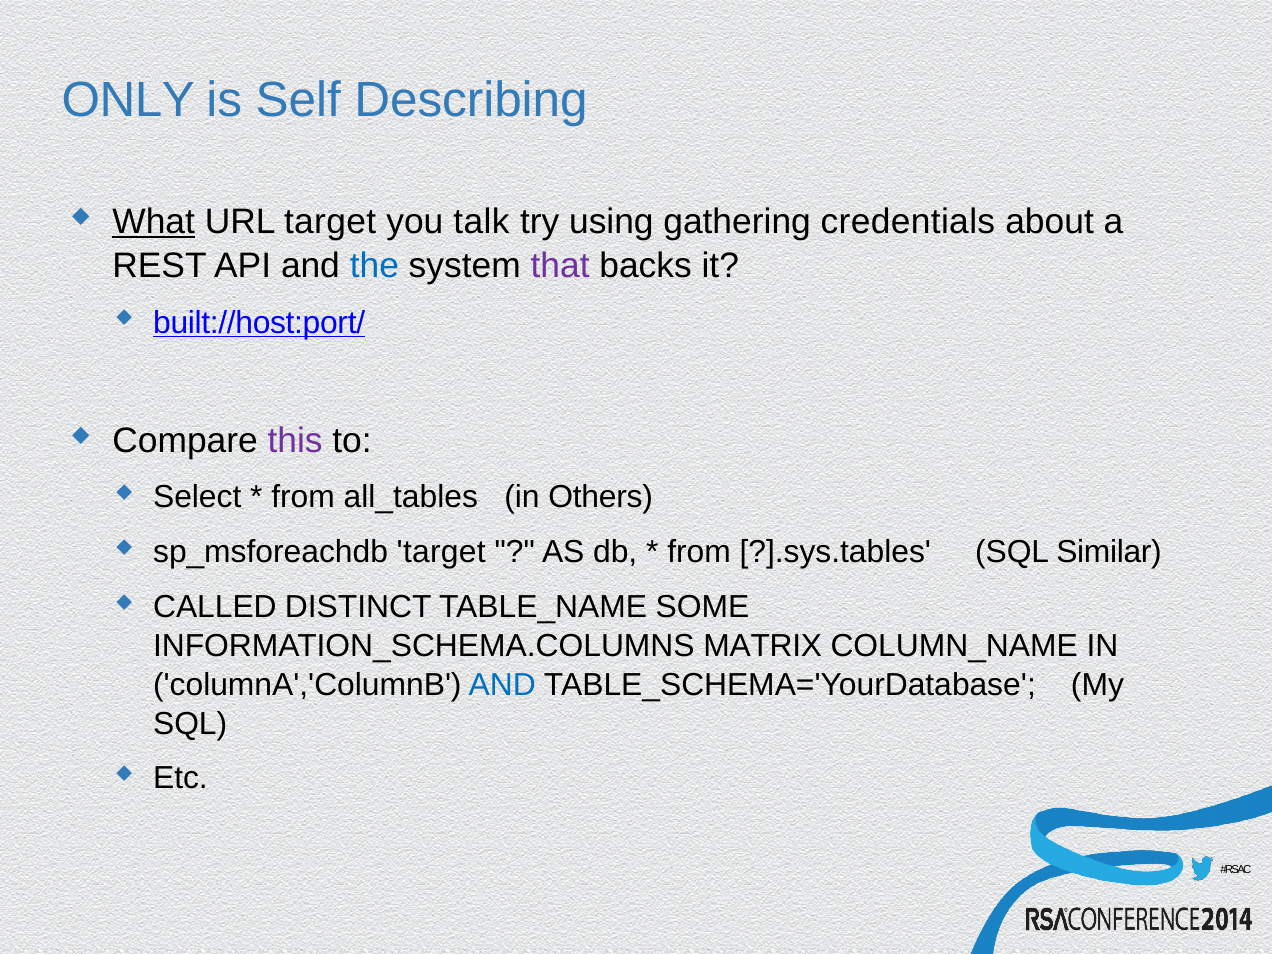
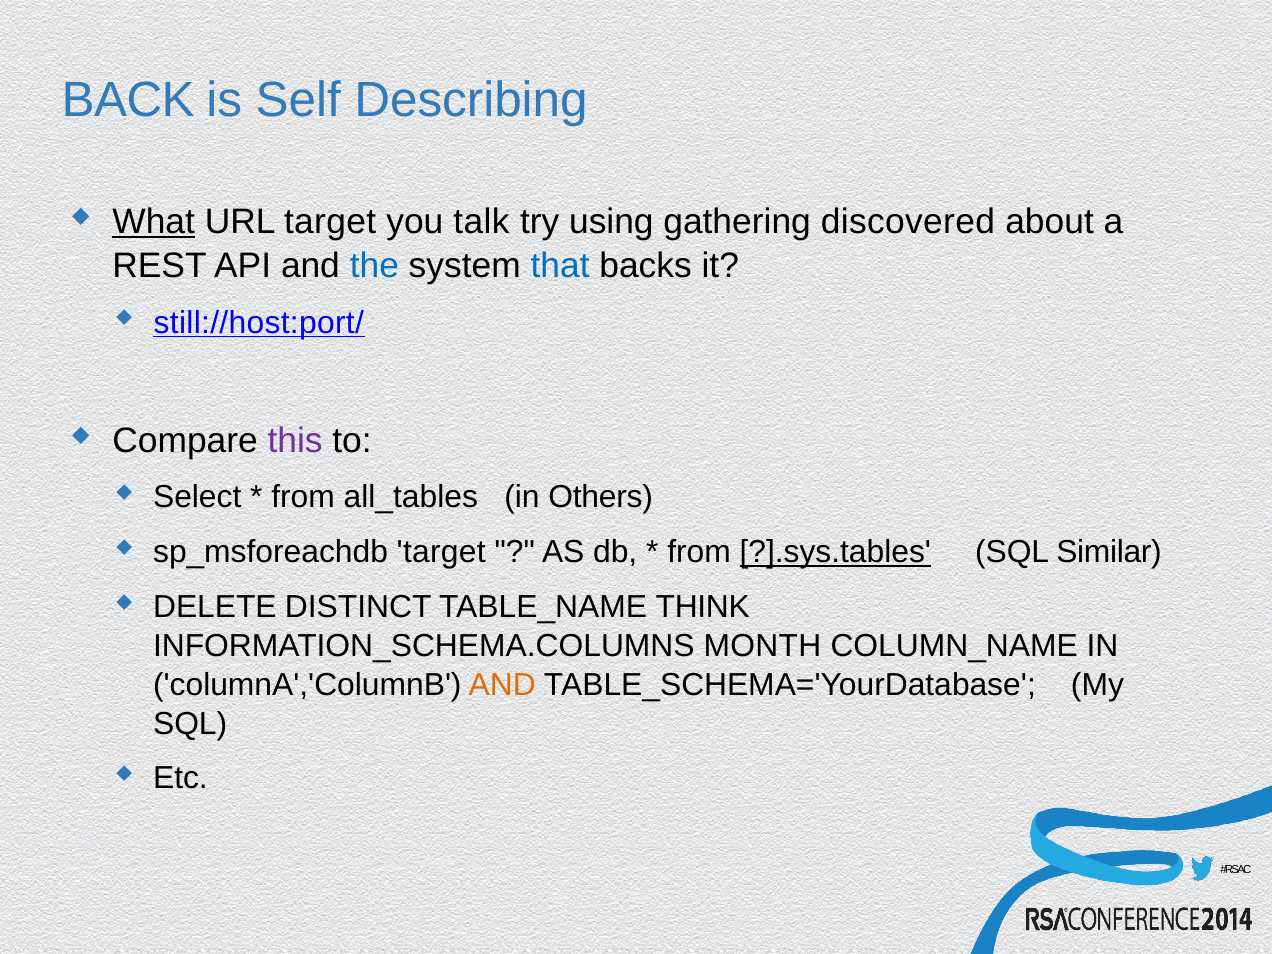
ONLY: ONLY -> BACK
credentials: credentials -> discovered
that colour: purple -> blue
built://host:port/: built://host:port/ -> still://host:port/
?].sys.tables underline: none -> present
CALLED: CALLED -> DELETE
SOME: SOME -> THINK
MATRIX: MATRIX -> MONTH
AND at (502, 685) colour: blue -> orange
